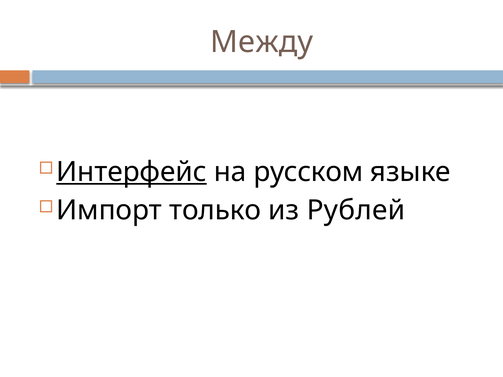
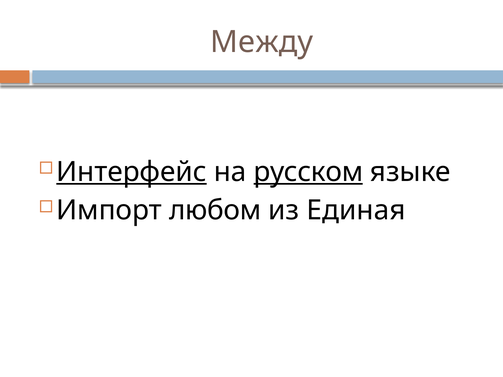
русском underline: none -> present
только: только -> любом
Рублей: Рублей -> Единая
